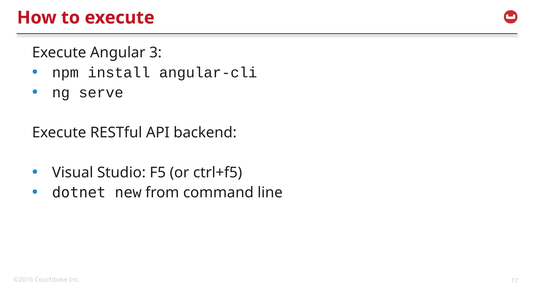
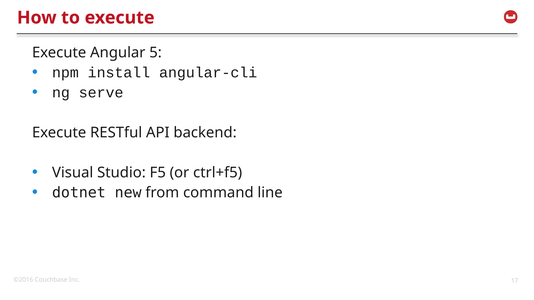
3: 3 -> 5
